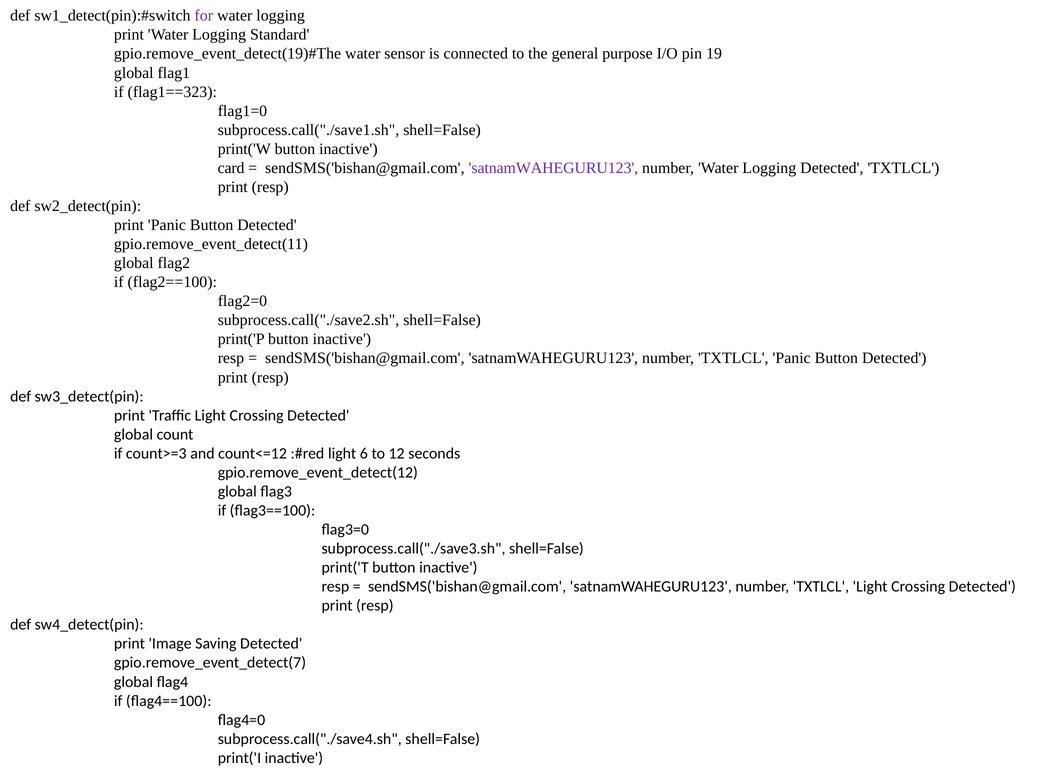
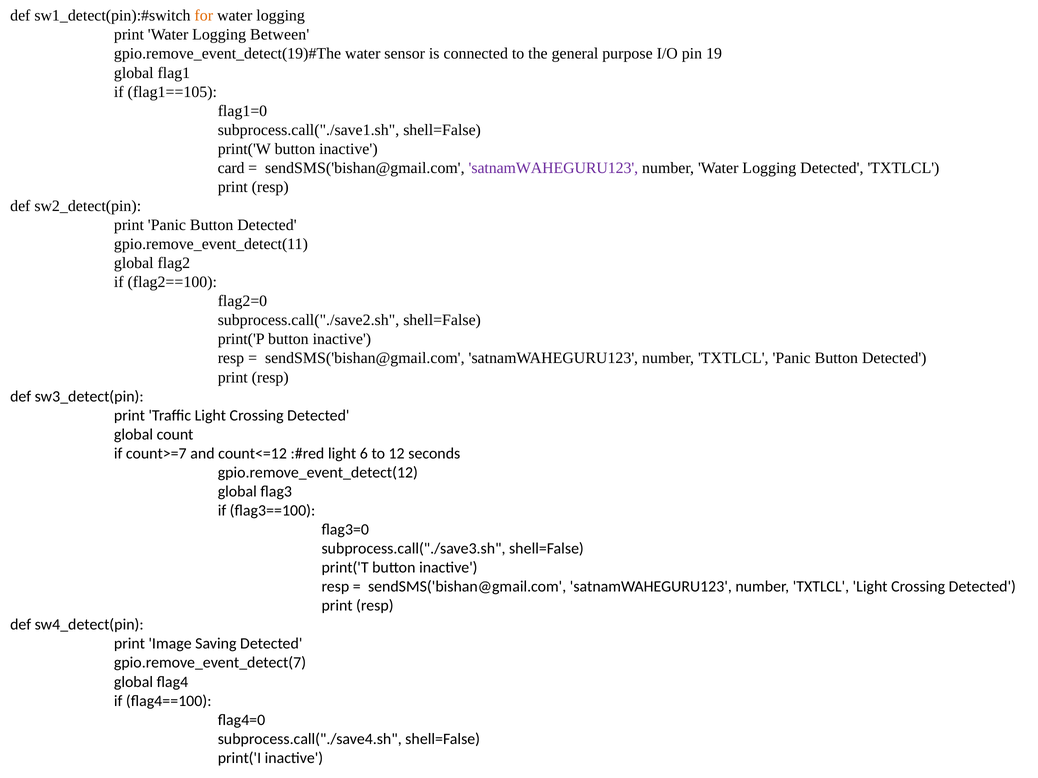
for colour: purple -> orange
Standard: Standard -> Between
flag1==323: flag1==323 -> flag1==105
count>=3: count>=3 -> count>=7
